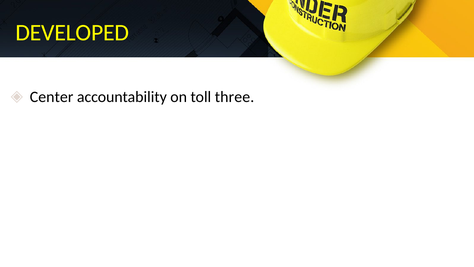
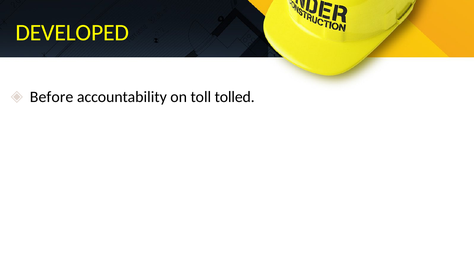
Center: Center -> Before
three: three -> tolled
